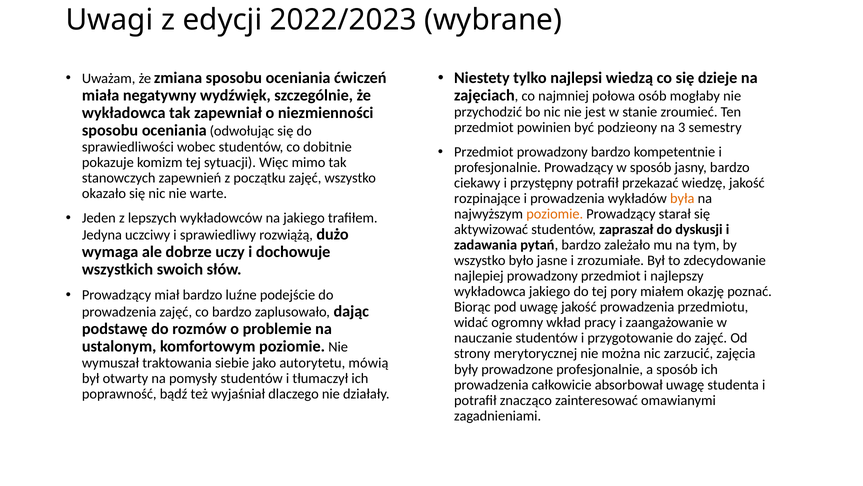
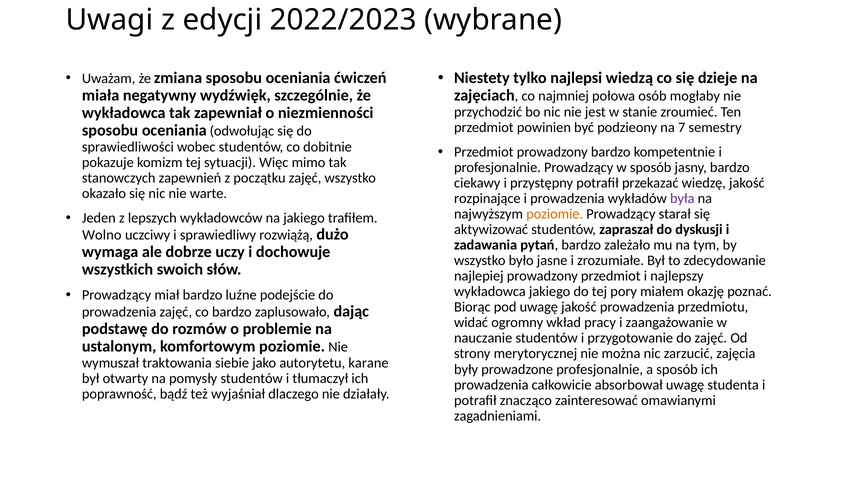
3: 3 -> 7
była colour: orange -> purple
Jedyna: Jedyna -> Wolno
mówią: mówią -> karane
